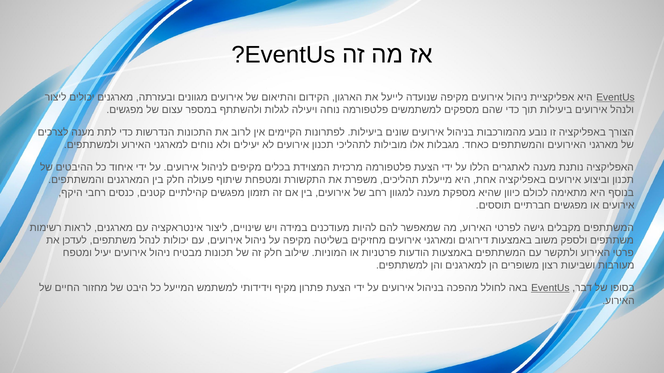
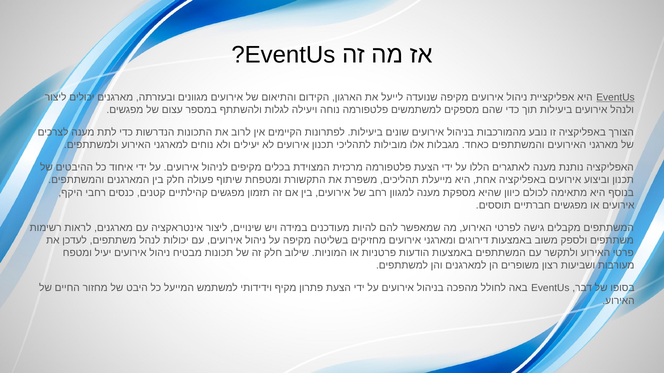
EventUs at (550, 288) underline: present -> none
